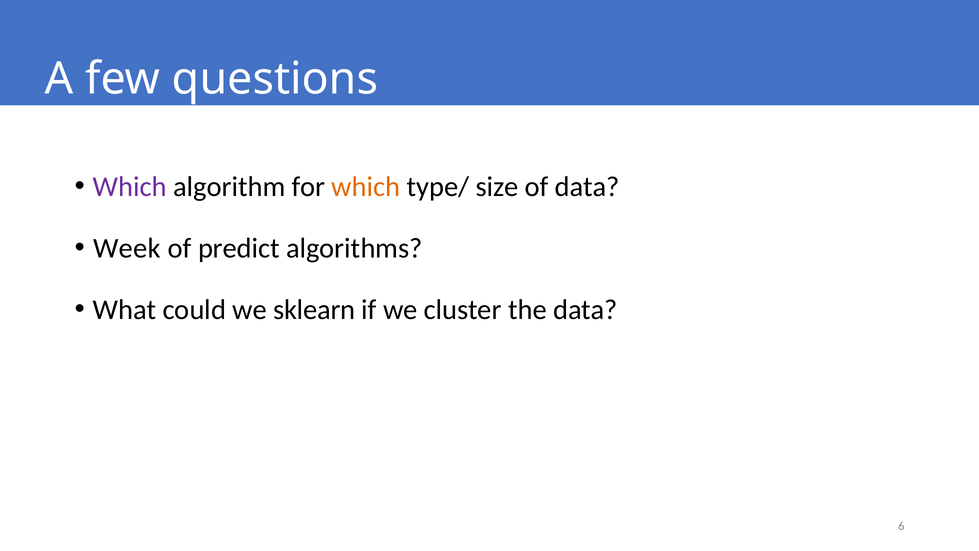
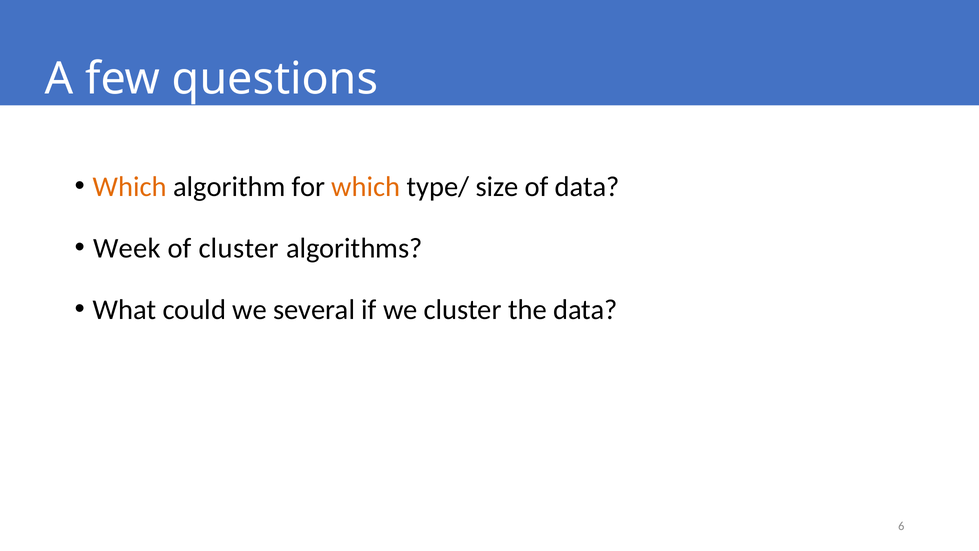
Which at (130, 187) colour: purple -> orange
of predict: predict -> cluster
sklearn: sklearn -> several
